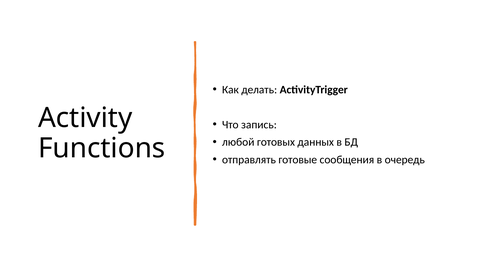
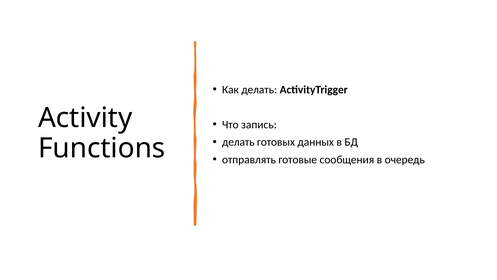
любой at (238, 142): любой -> делать
